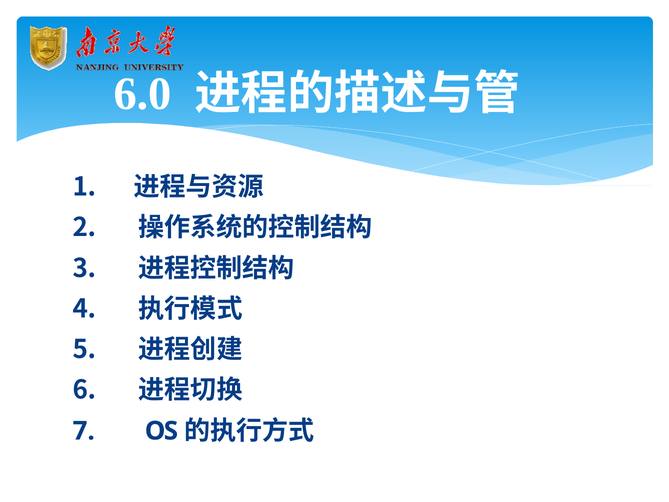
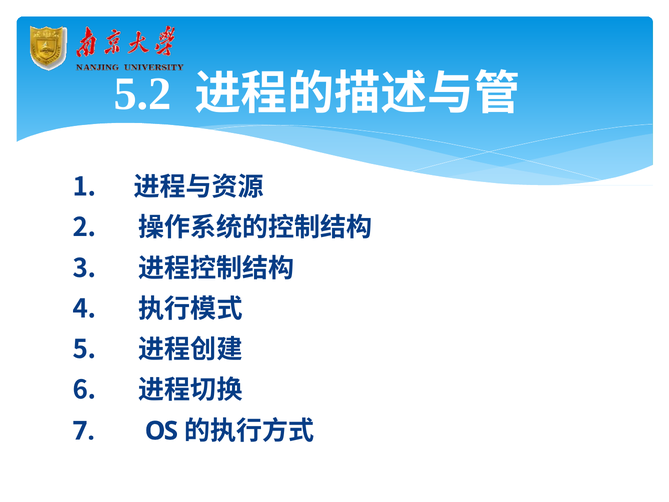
6.0: 6.0 -> 5.2
